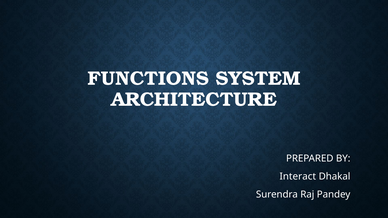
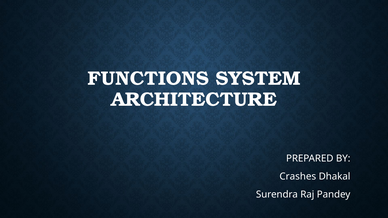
Interact: Interact -> Crashes
